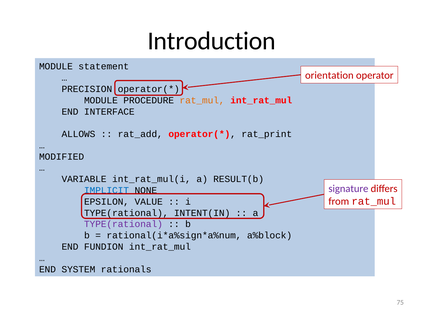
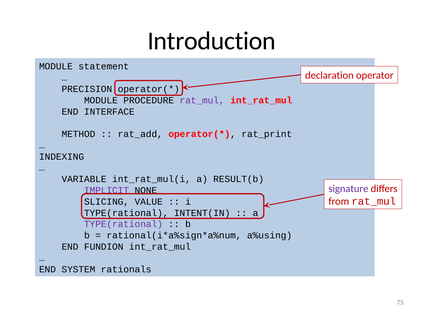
orientation: orientation -> declaration
rat_mul at (202, 100) colour: orange -> purple
ALLOWS: ALLOWS -> METHOD
MODIFIED: MODIFIED -> INDEXING
IMPLICIT colour: blue -> purple
EPSILON: EPSILON -> SLICING
a%block: a%block -> a%using
